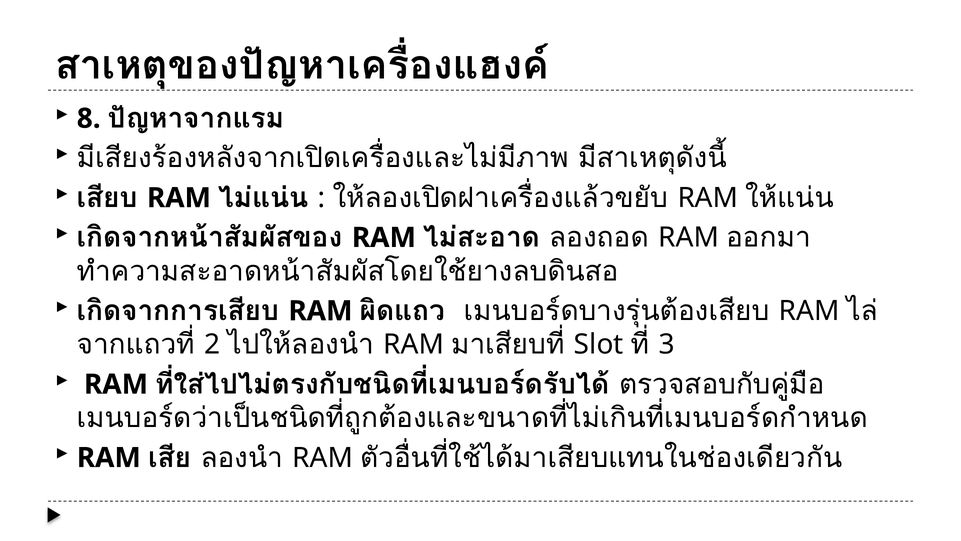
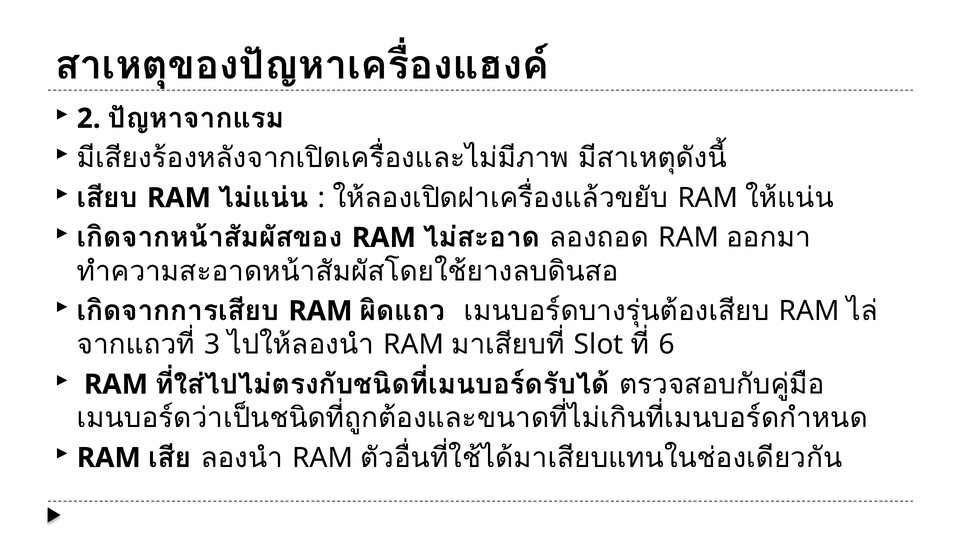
8: 8 -> 2
2: 2 -> 3
3: 3 -> 6
